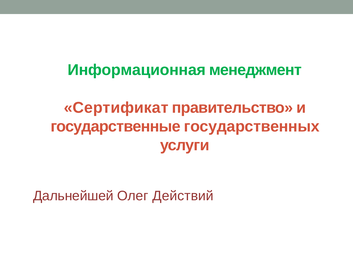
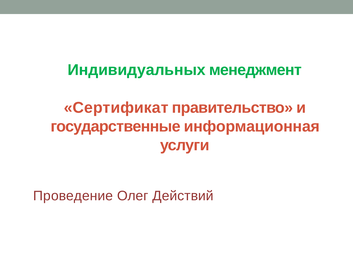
Информационная: Информационная -> Индивидуальных
государственных: государственных -> информационная
Дальнейшей: Дальнейшей -> Проведение
